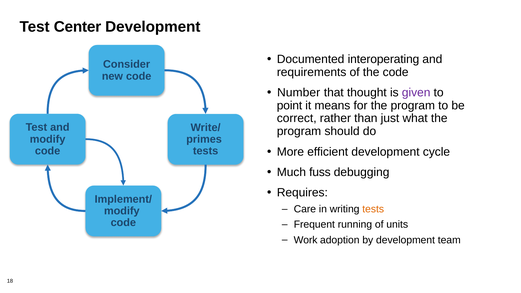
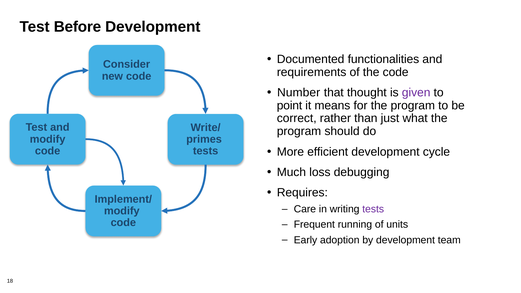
Center: Center -> Before
interoperating: interoperating -> functionalities
fuss: fuss -> loss
tests at (373, 209) colour: orange -> purple
Work: Work -> Early
